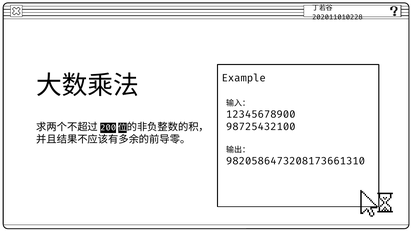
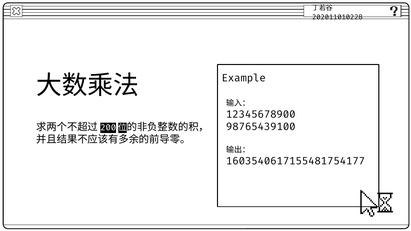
98725432100: 98725432100 -> 98765439100
9820586473208173661310: 9820586473208173661310 -> 1603540617155481754177
